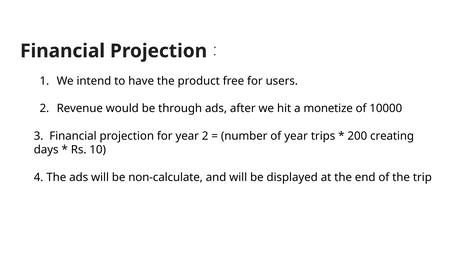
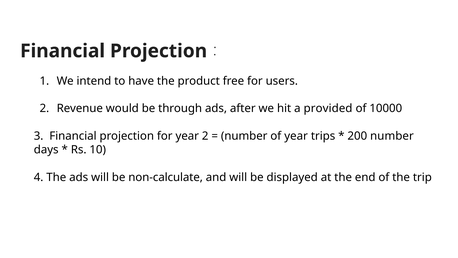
monetize: monetize -> provided
200 creating: creating -> number
